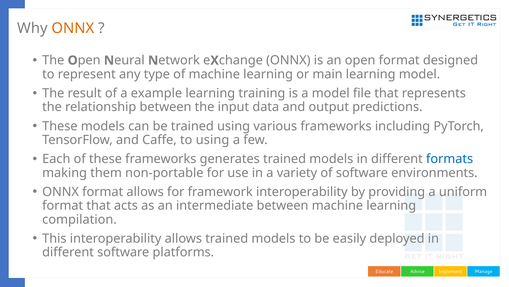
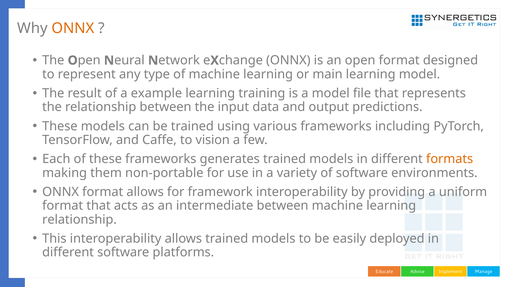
to using: using -> vision
formats colour: blue -> orange
compilation at (79, 219): compilation -> relationship
